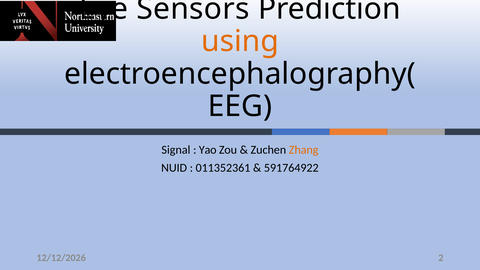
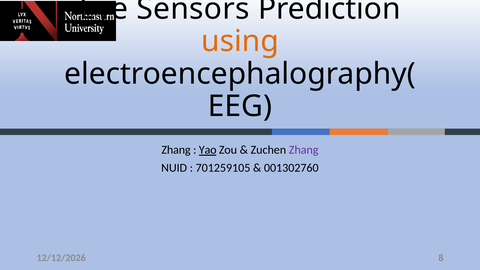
Signal at (176, 150): Signal -> Zhang
Yao underline: none -> present
Zhang at (304, 150) colour: orange -> purple
011352361: 011352361 -> 701259105
591764922: 591764922 -> 001302760
2: 2 -> 8
